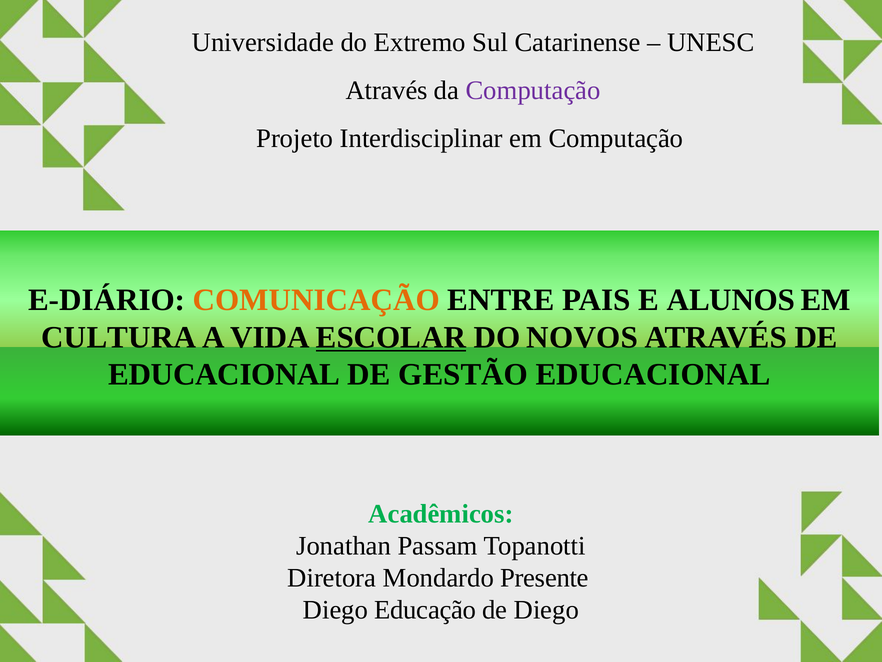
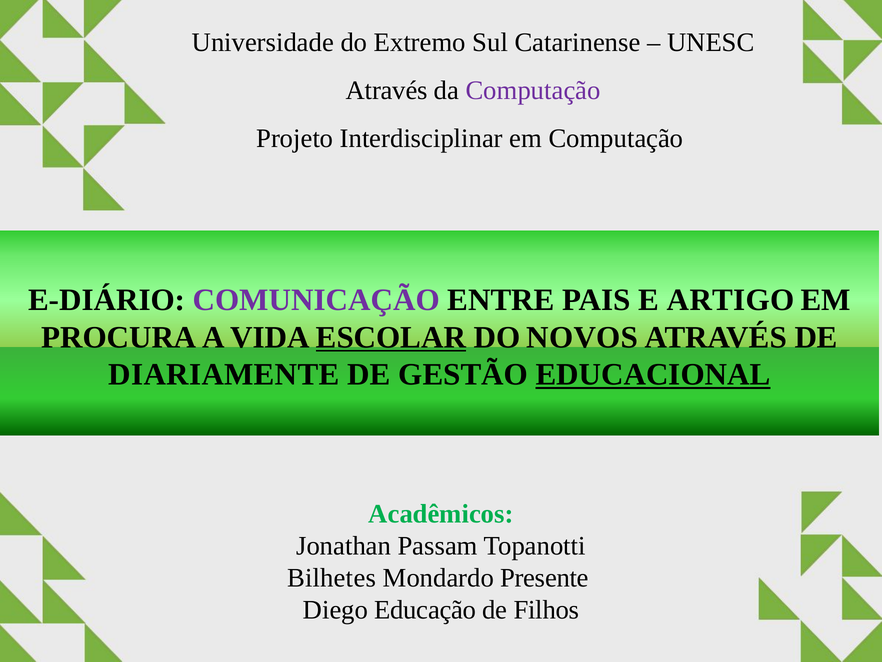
COMUNICAÇÃO colour: orange -> purple
ALUNOS: ALUNOS -> ARTIGO
CULTURA: CULTURA -> PROCURA
EDUCACIONAL at (224, 374): EDUCACIONAL -> DIARIAMENTE
EDUCACIONAL at (653, 374) underline: none -> present
Diretora: Diretora -> Bilhetes
de Diego: Diego -> Filhos
